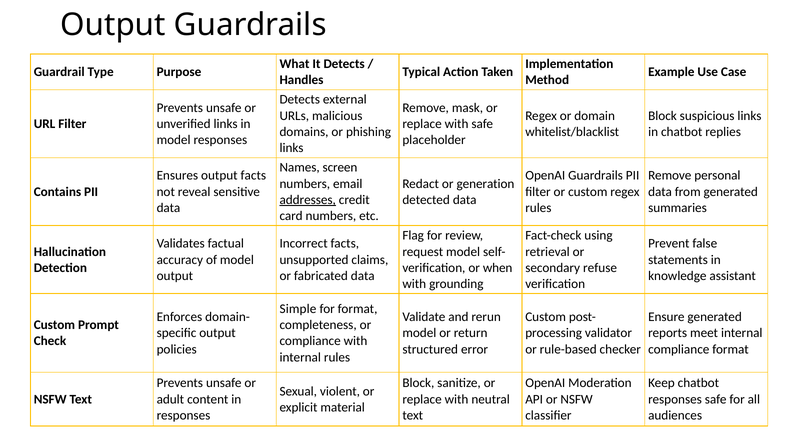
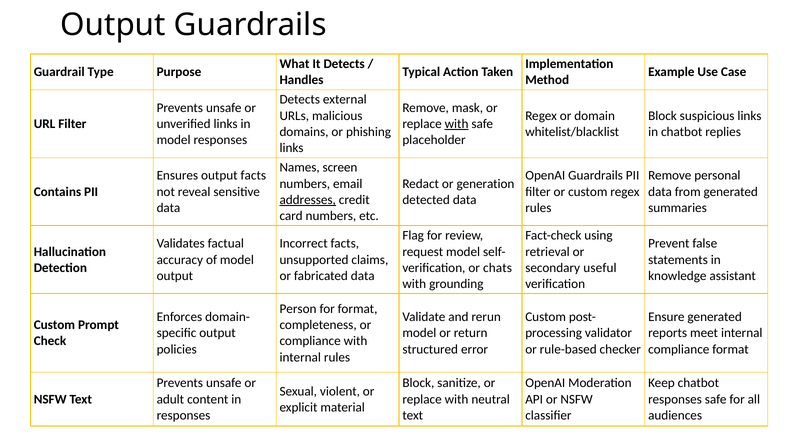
with at (457, 124) underline: none -> present
when: when -> chats
refuse: refuse -> useful
Simple: Simple -> Person
